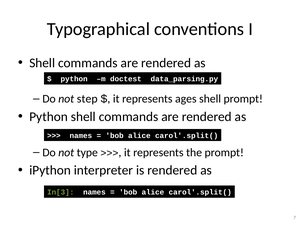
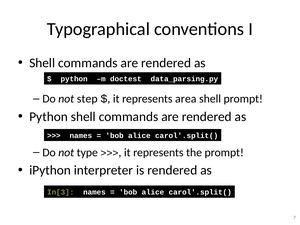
ages: ages -> area
